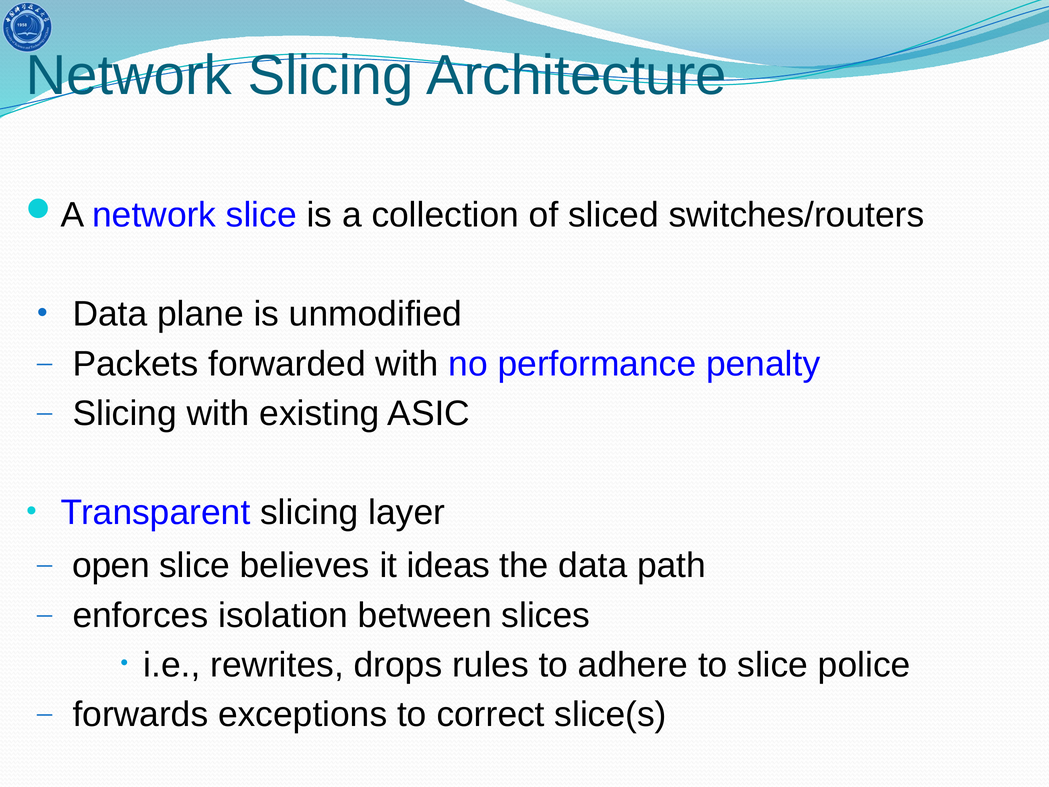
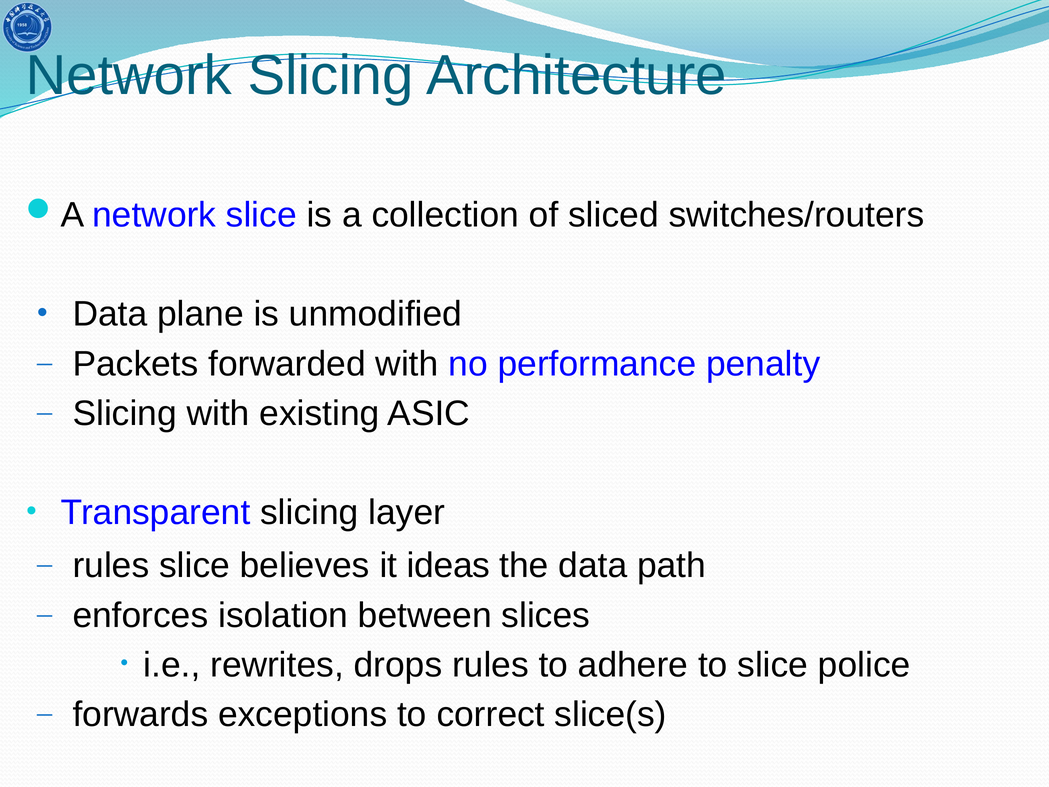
open at (111, 566): open -> rules
